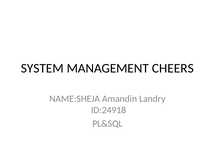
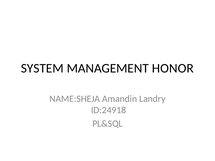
CHEERS: CHEERS -> HONOR
